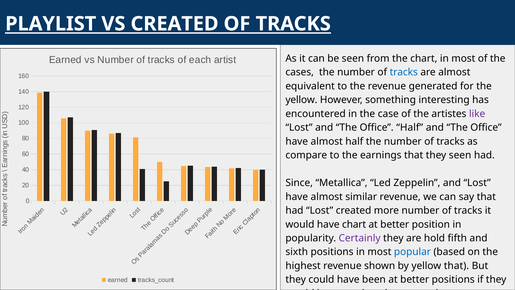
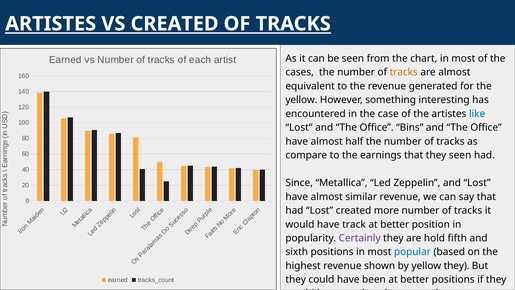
PLAYLIST at (51, 24): PLAYLIST -> ARTISTES
tracks at (404, 72) colour: blue -> orange
like colour: purple -> blue
Office Half: Half -> Bins
have chart: chart -> track
yellow that: that -> they
